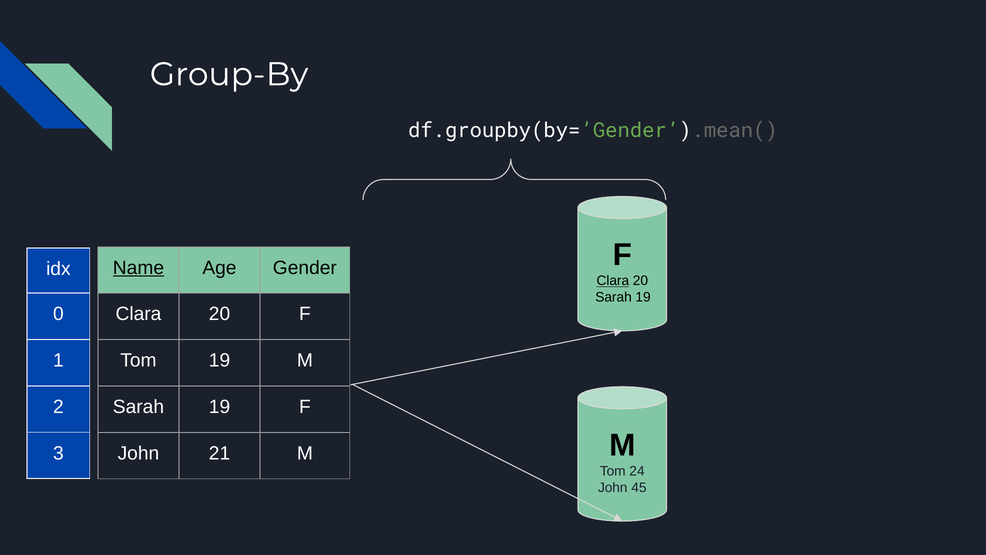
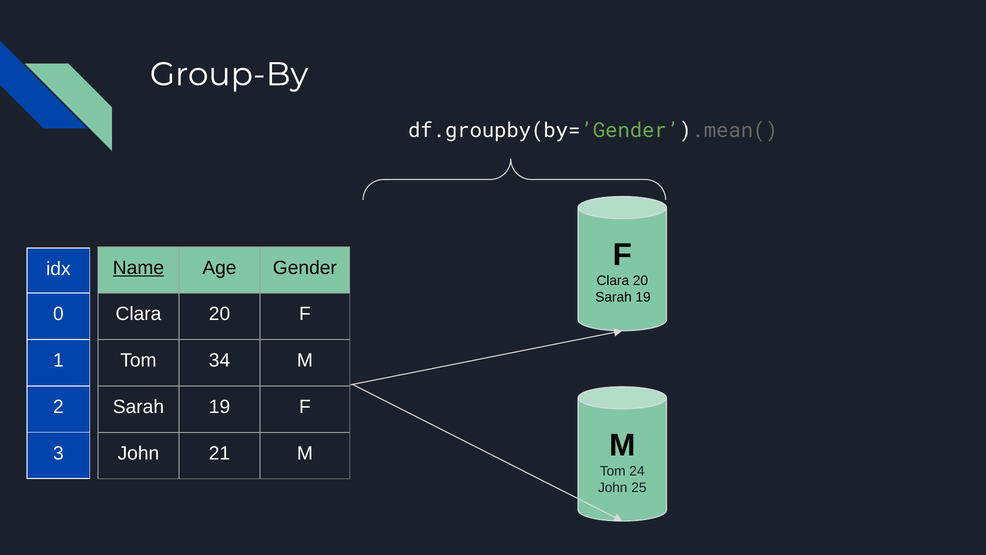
Clara at (613, 281) underline: present -> none
Tom 19: 19 -> 34
45: 45 -> 25
